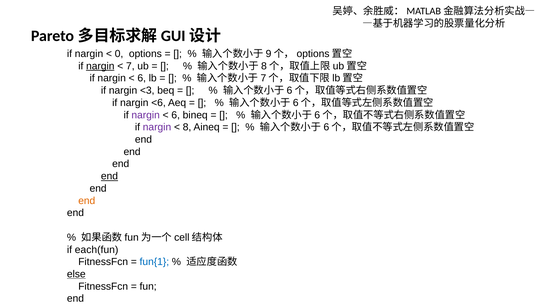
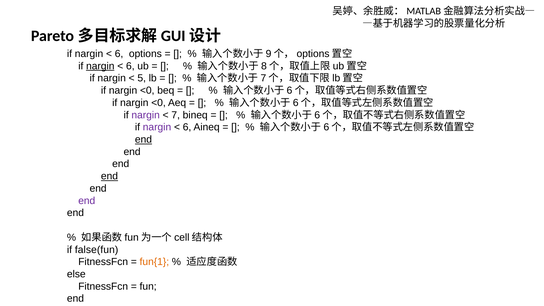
0 at (119, 54): 0 -> 6
7 at (130, 66): 7 -> 6
6 at (142, 78): 6 -> 5
<3 at (147, 91): <3 -> <0
<6 at (159, 103): <6 -> <0
6 at (176, 115): 6 -> 7
8 at (187, 127): 8 -> 6
end at (143, 139) underline: none -> present
end at (87, 201) colour: orange -> purple
each(fun: each(fun -> false(fun
fun{1 colour: blue -> orange
else underline: present -> none
